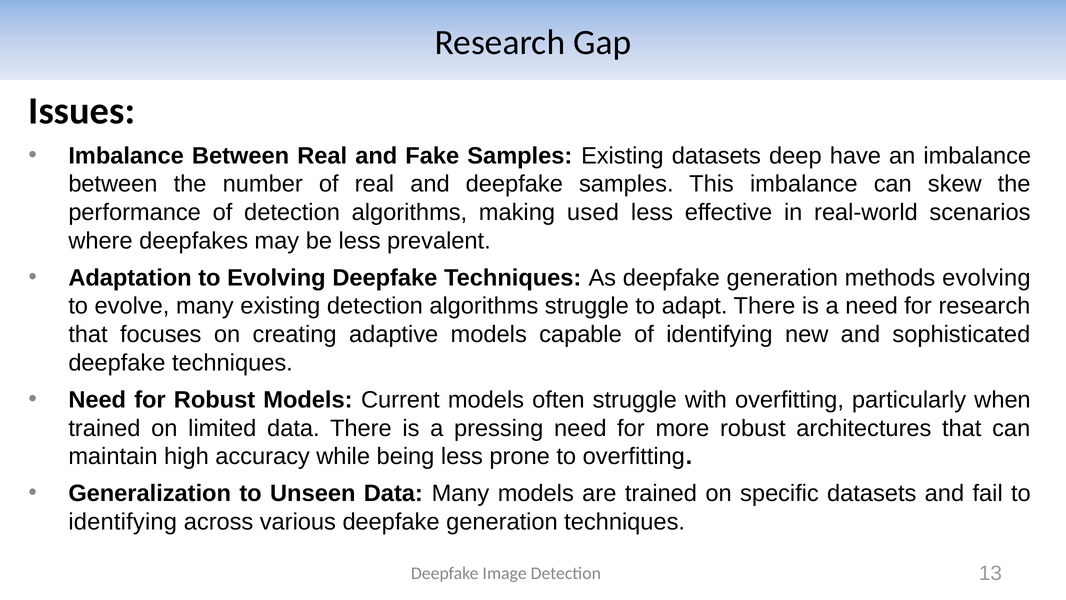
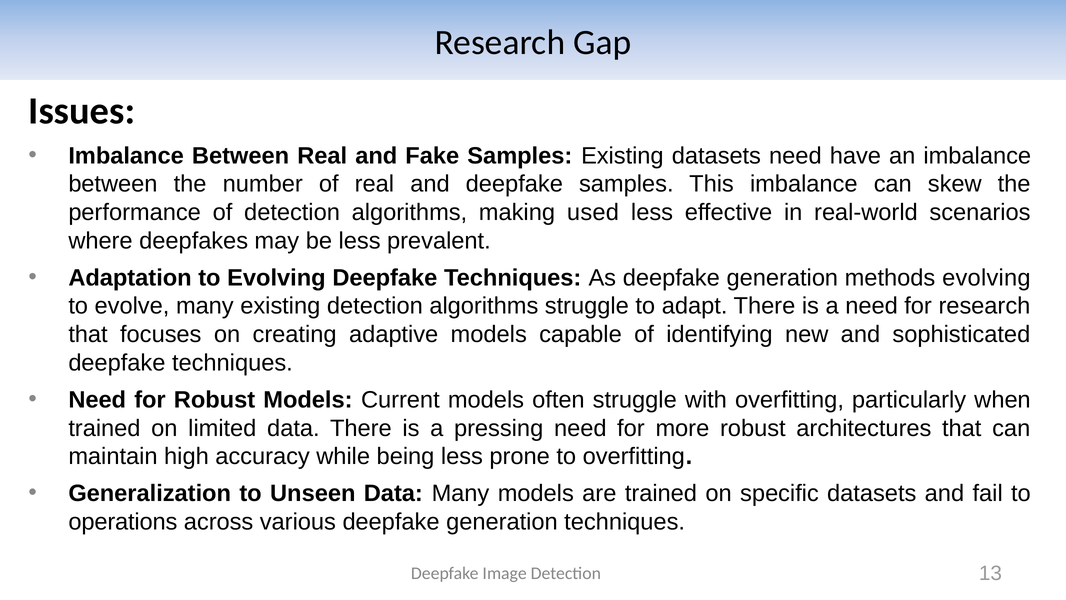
datasets deep: deep -> need
identifying at (123, 521): identifying -> operations
